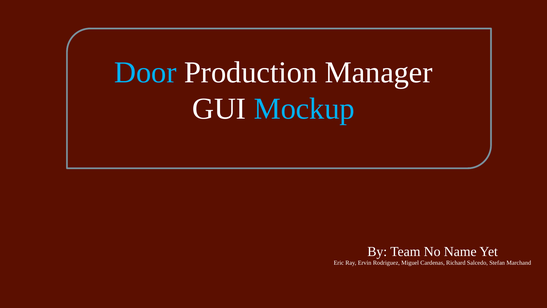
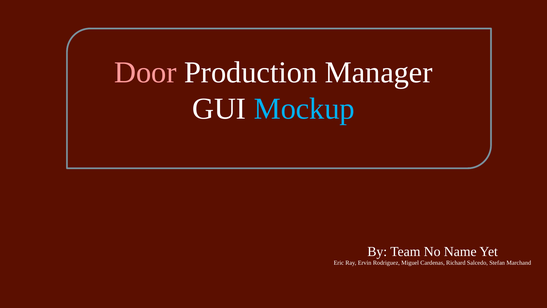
Door colour: light blue -> pink
